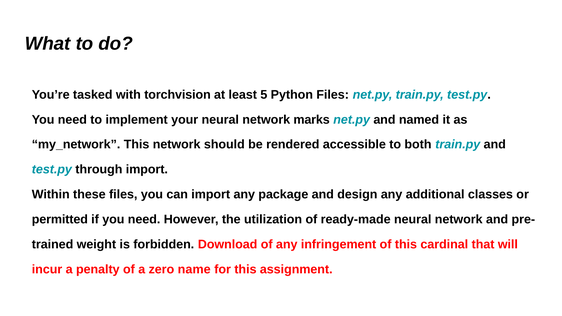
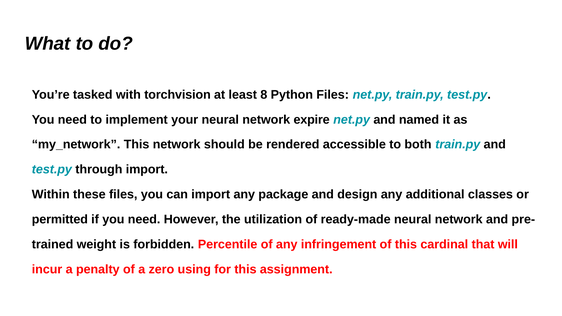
5: 5 -> 8
marks: marks -> expire
Download: Download -> Percentile
name: name -> using
